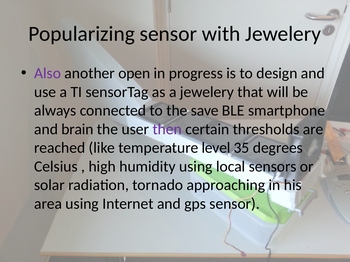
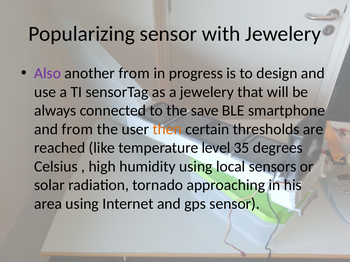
another open: open -> from
and brain: brain -> from
then colour: purple -> orange
